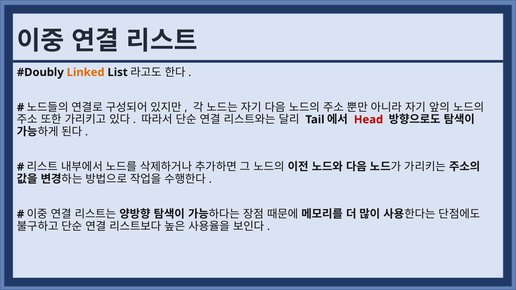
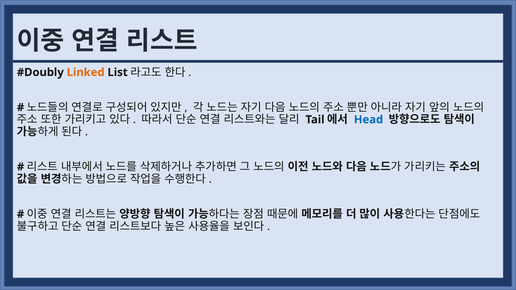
Head colour: red -> blue
